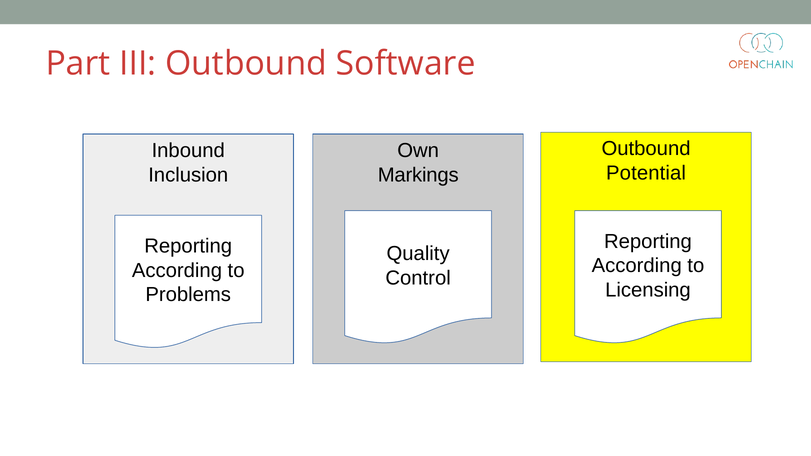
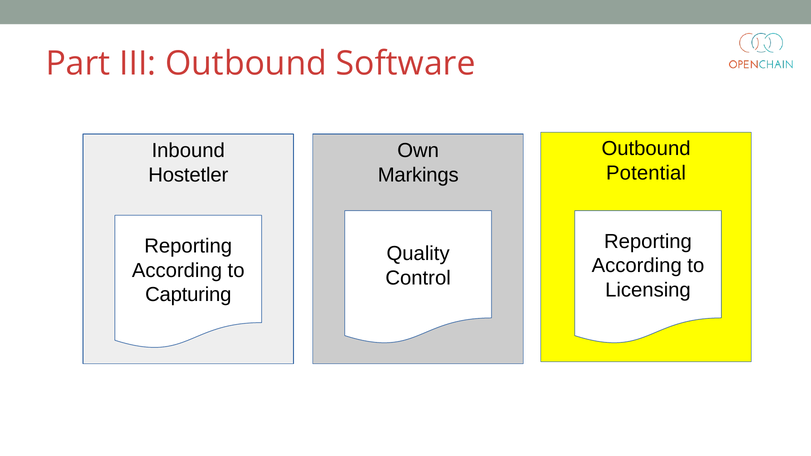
Inclusion: Inclusion -> Hostetler
Problems: Problems -> Capturing
